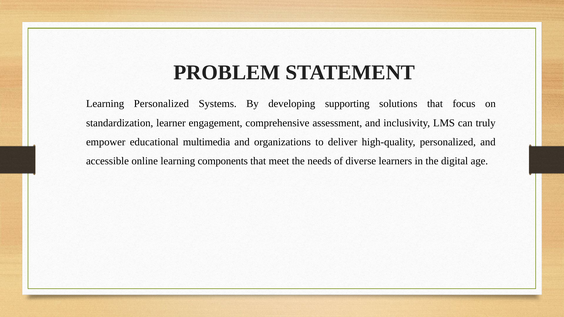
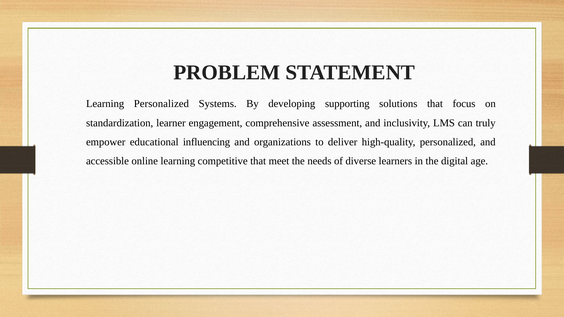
multimedia: multimedia -> influencing
components: components -> competitive
